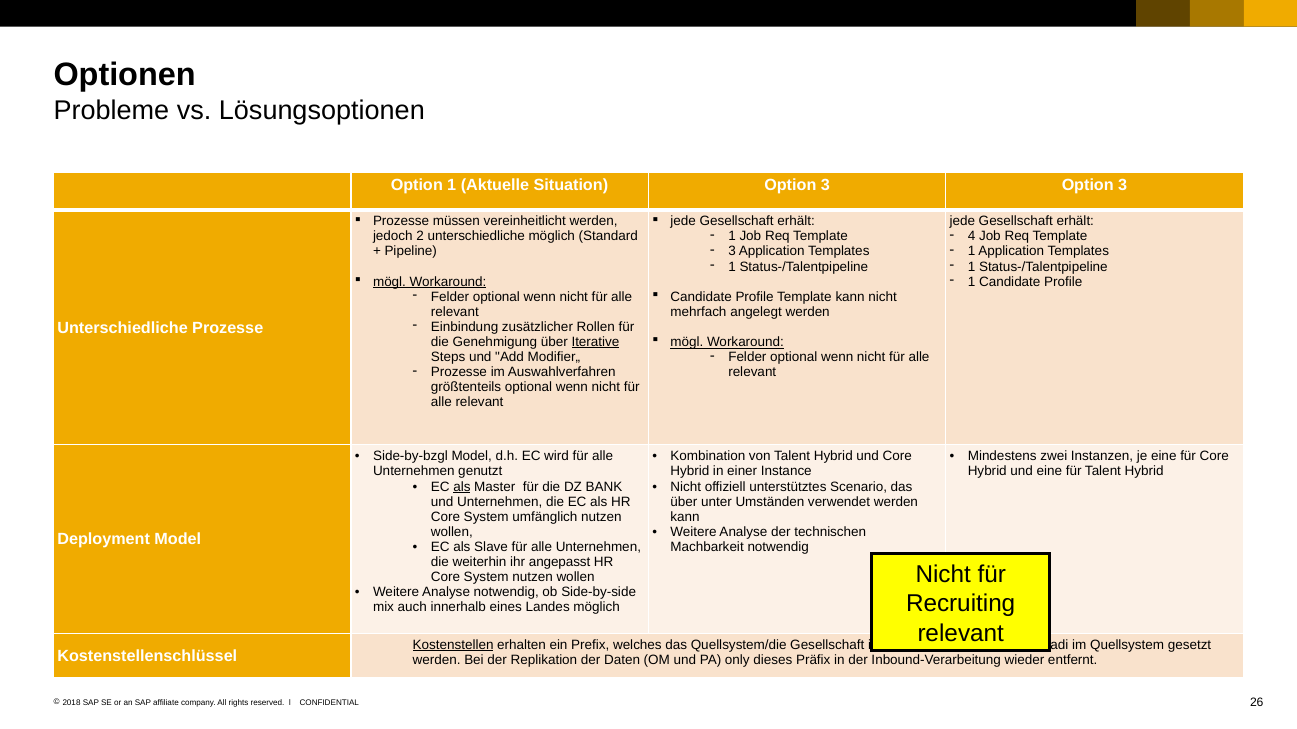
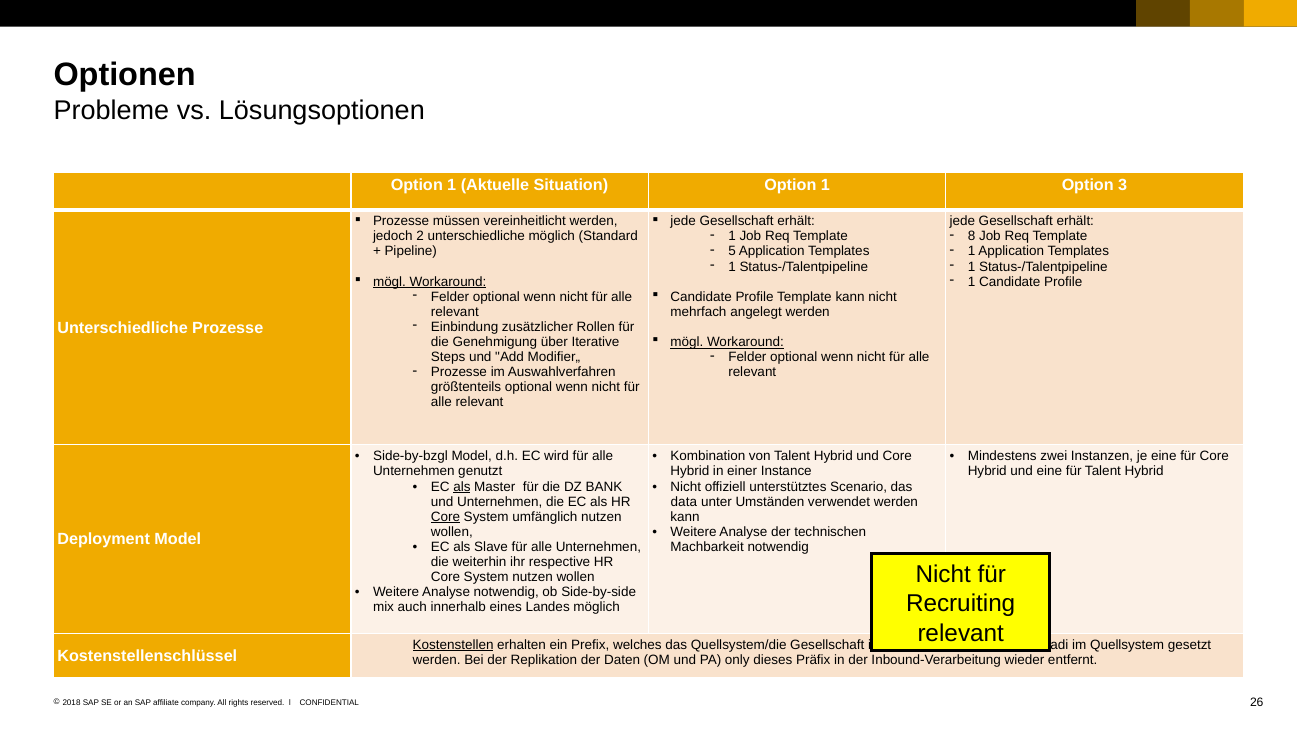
Situation Option 3: 3 -> 1
4: 4 -> 8
3 at (732, 252): 3 -> 5
Iterative underline: present -> none
über at (684, 502): über -> data
Core at (446, 517) underline: none -> present
angepasst: angepasst -> respective
